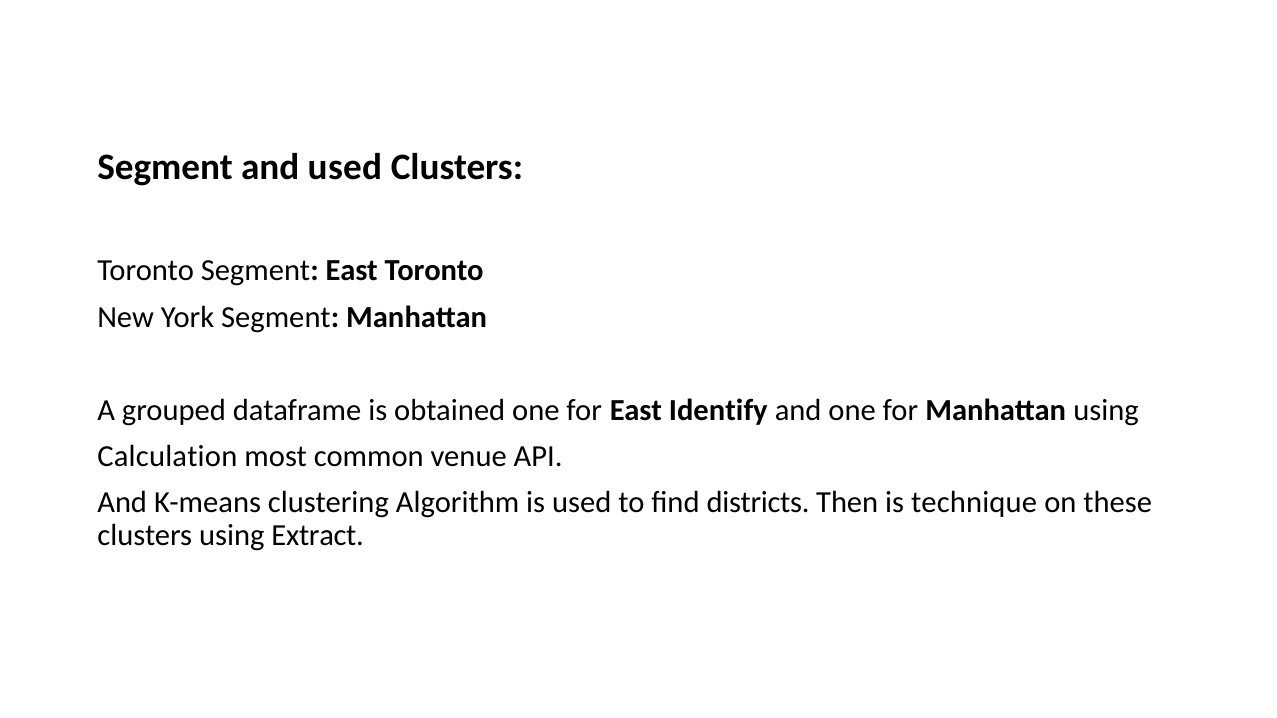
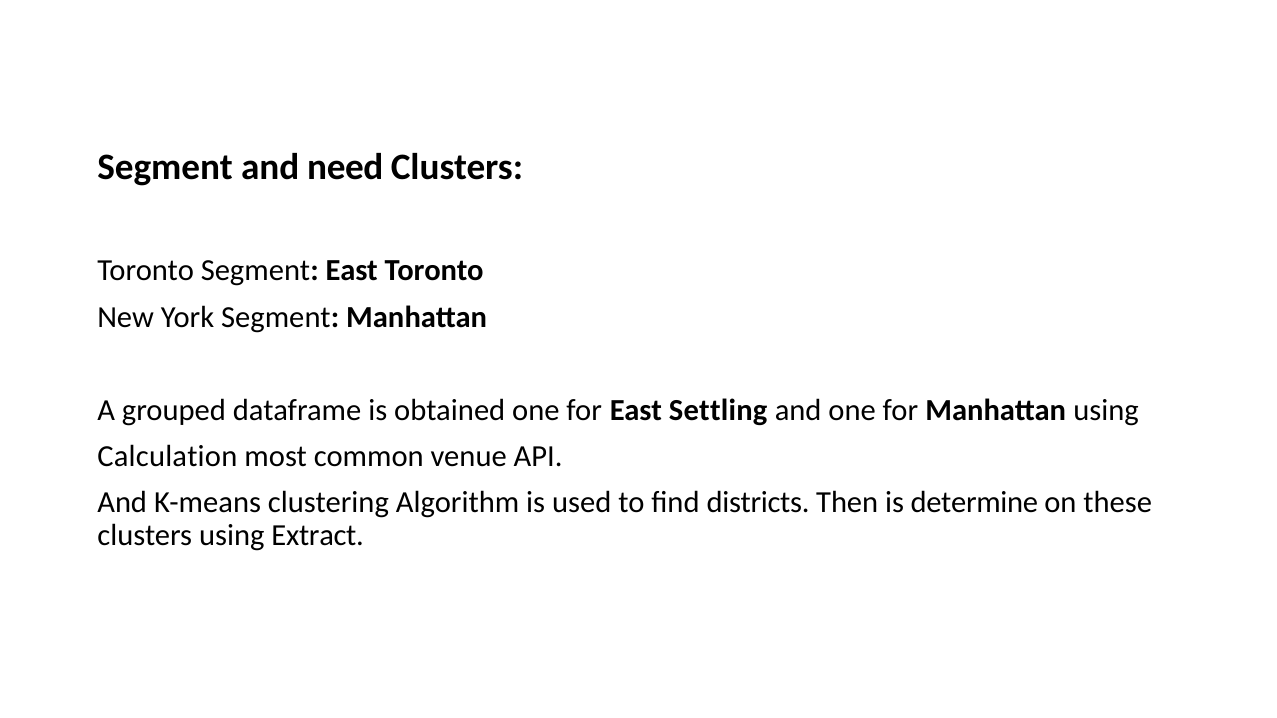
and used: used -> need
Identify: Identify -> Settling
technique: technique -> determine
